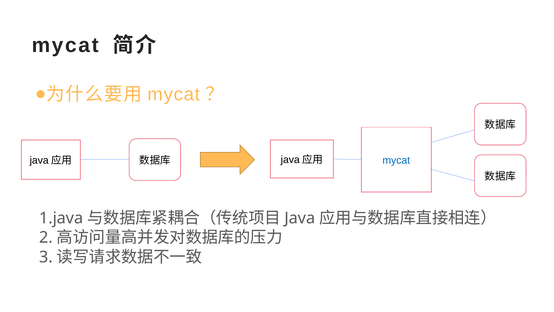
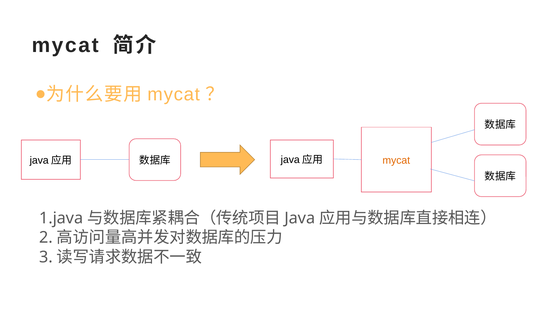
mycat at (396, 160) colour: blue -> orange
